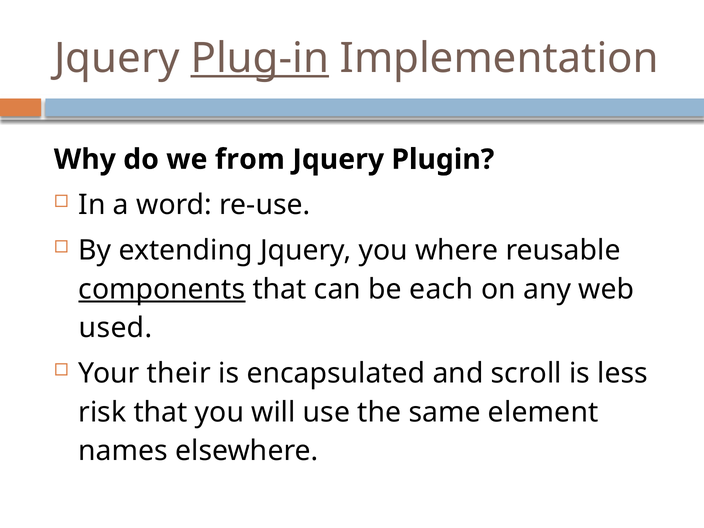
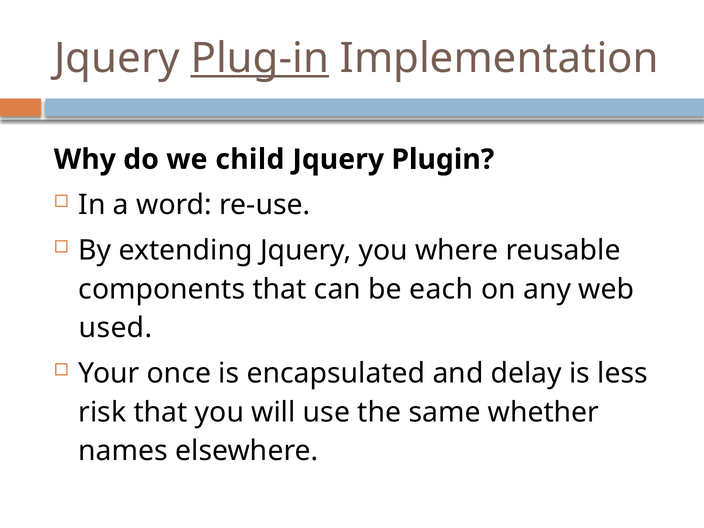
from: from -> child
components underline: present -> none
their: their -> once
scroll: scroll -> delay
element: element -> whether
